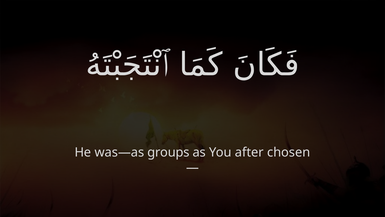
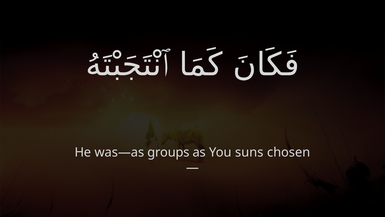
after: after -> suns
